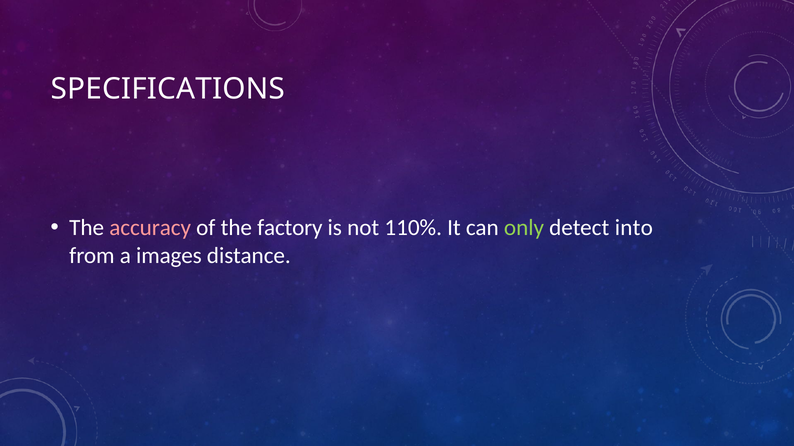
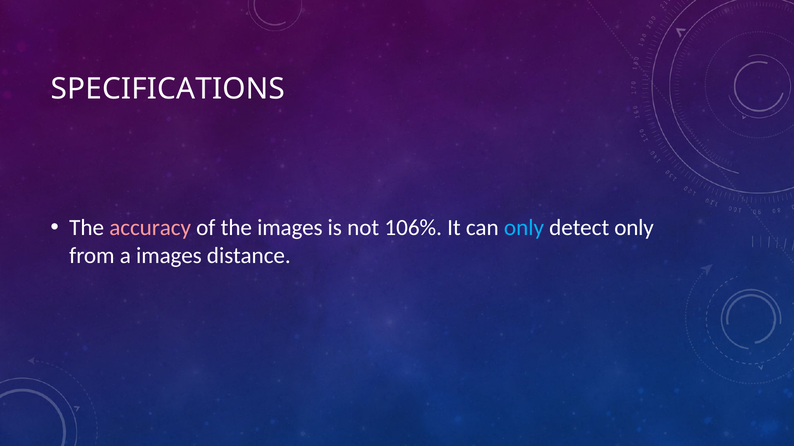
the factory: factory -> images
110%: 110% -> 106%
only at (524, 228) colour: light green -> light blue
detect into: into -> only
